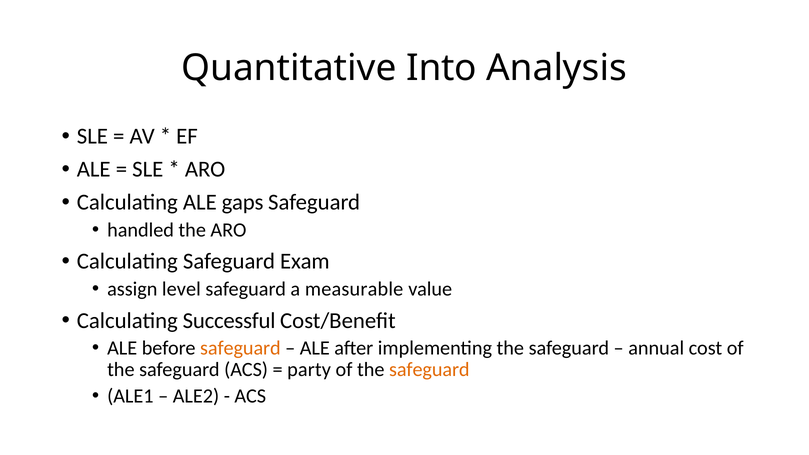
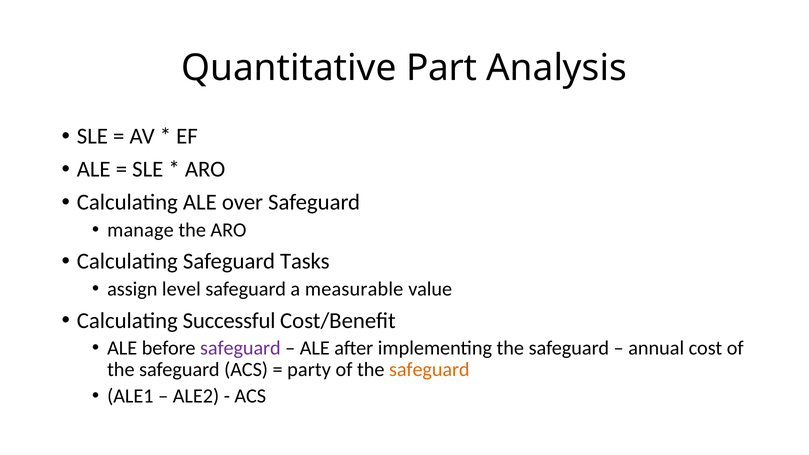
Into: Into -> Part
gaps: gaps -> over
handled: handled -> manage
Exam: Exam -> Tasks
safeguard at (240, 348) colour: orange -> purple
